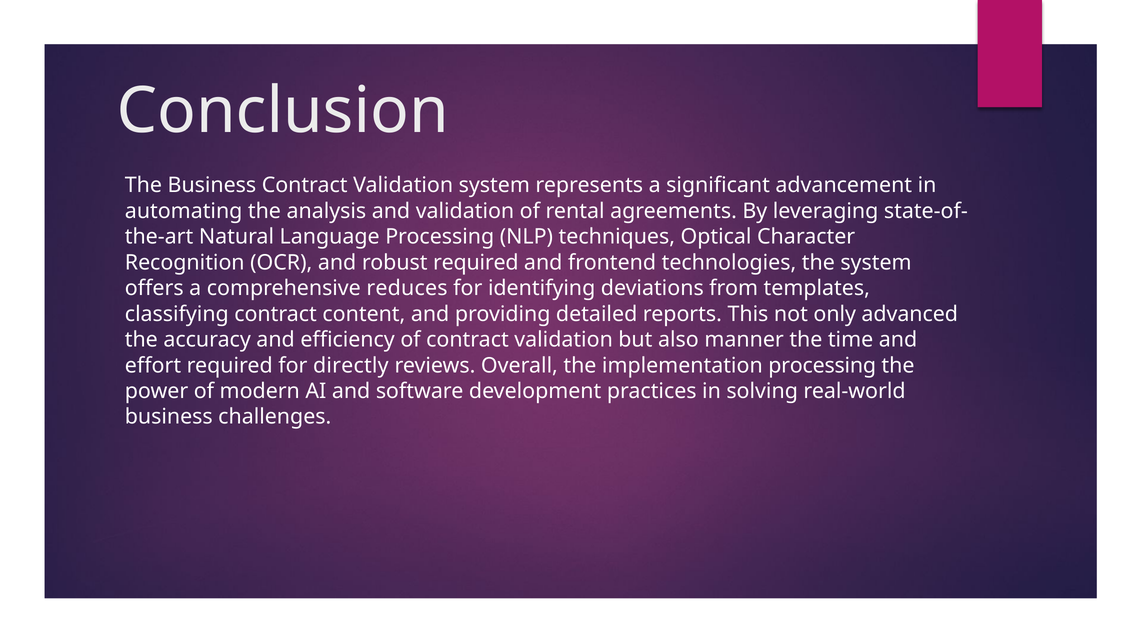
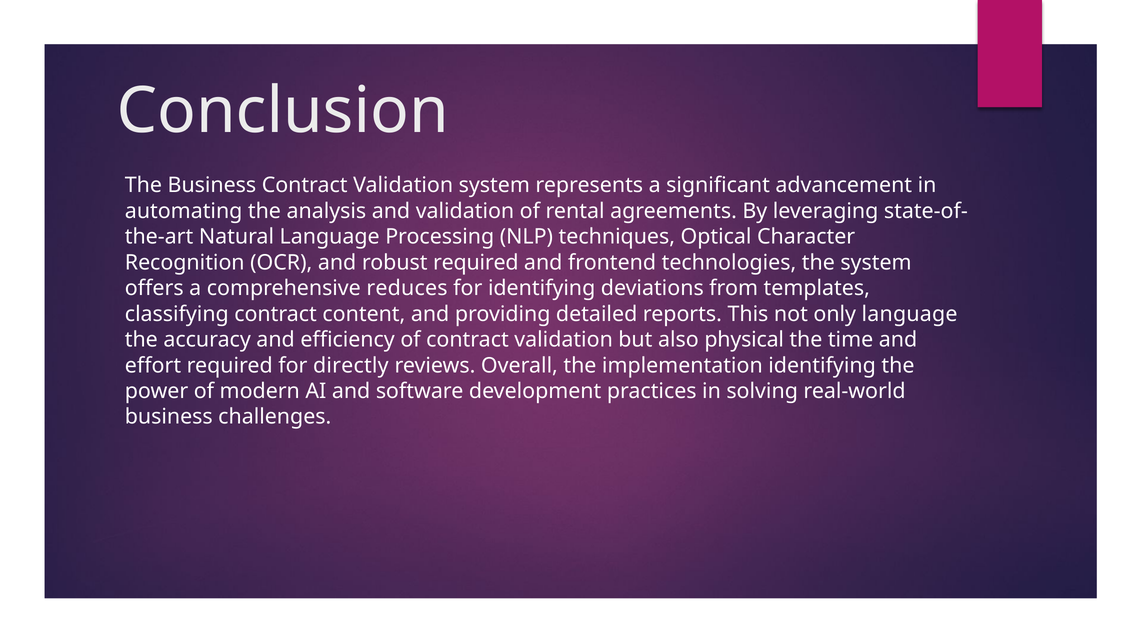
only advanced: advanced -> language
manner: manner -> physical
implementation processing: processing -> identifying
